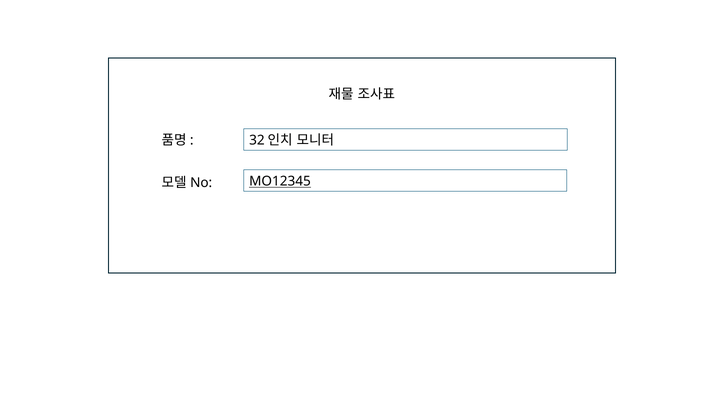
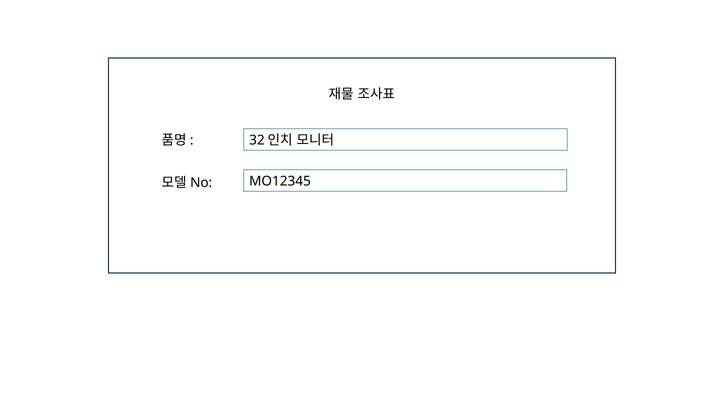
MO12345 underline: present -> none
